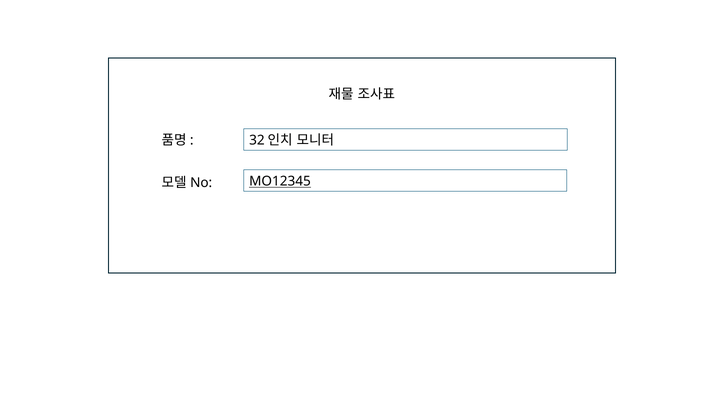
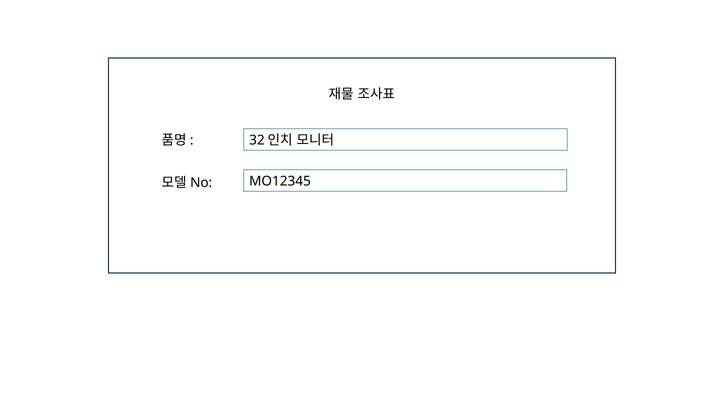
MO12345 underline: present -> none
